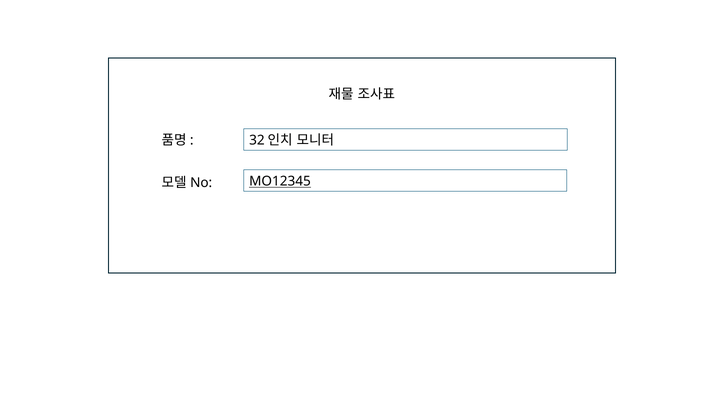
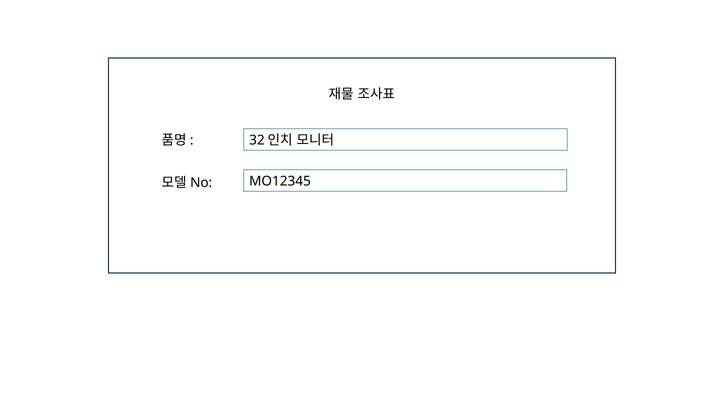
MO12345 underline: present -> none
